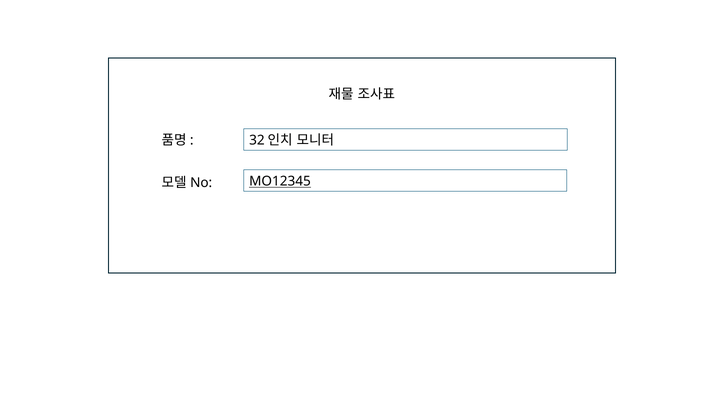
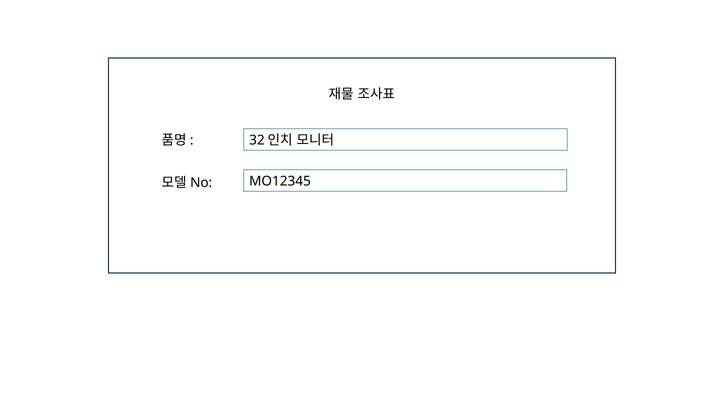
MO12345 underline: present -> none
